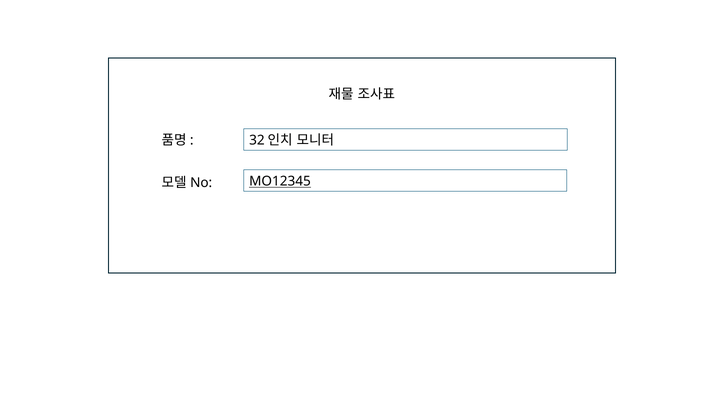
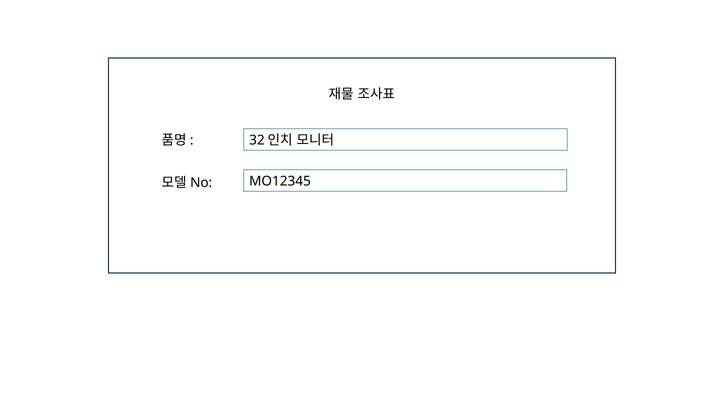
MO12345 underline: present -> none
